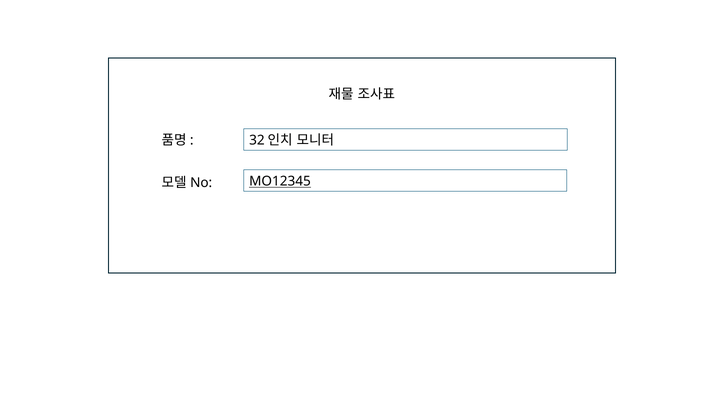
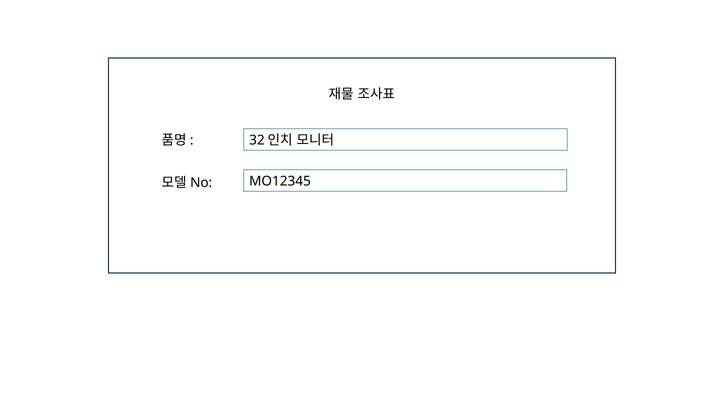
MO12345 underline: present -> none
